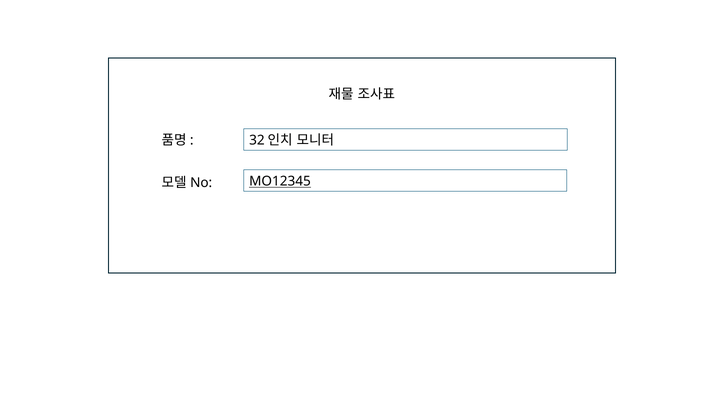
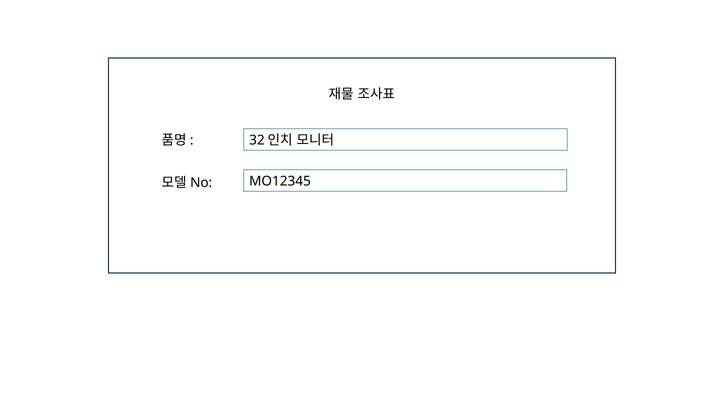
MO12345 underline: present -> none
